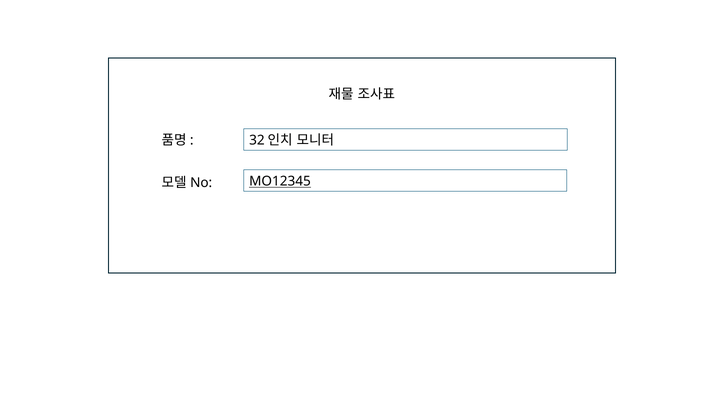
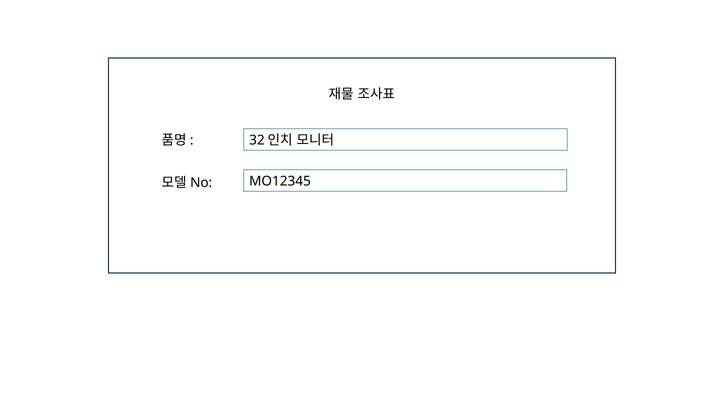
MO12345 underline: present -> none
